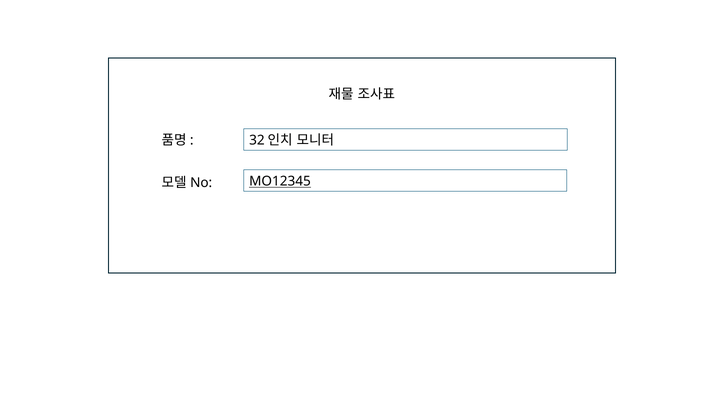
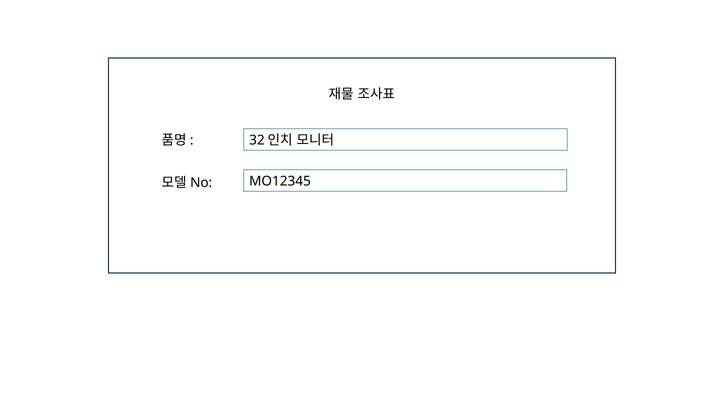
MO12345 underline: present -> none
